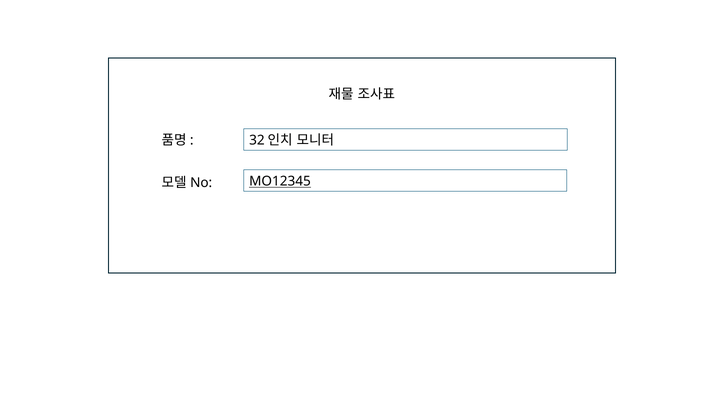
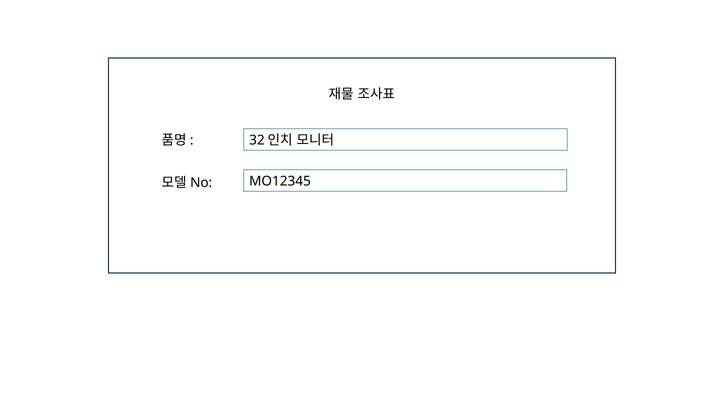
MO12345 underline: present -> none
